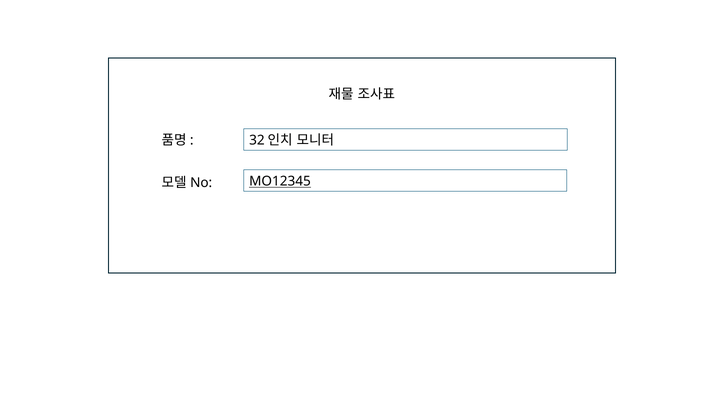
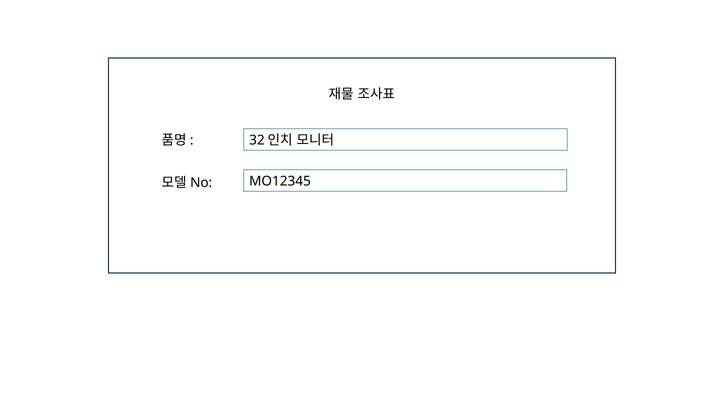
MO12345 underline: present -> none
